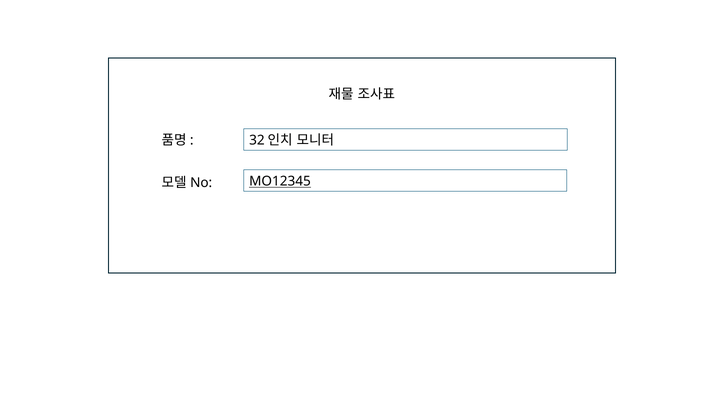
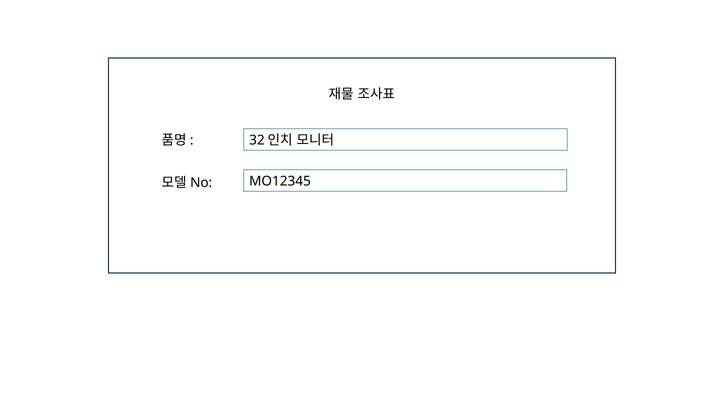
MO12345 underline: present -> none
